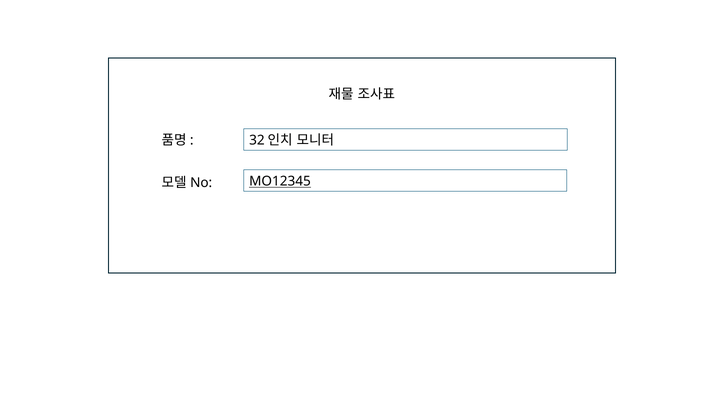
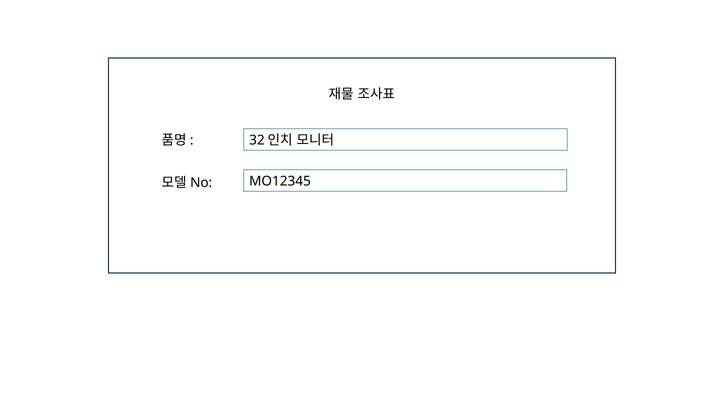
MO12345 underline: present -> none
